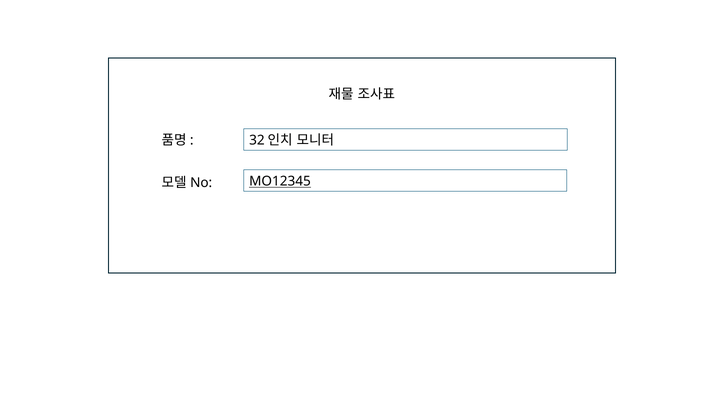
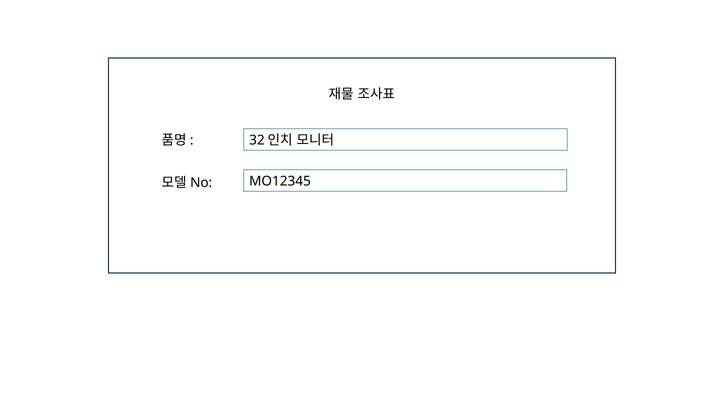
MO12345 underline: present -> none
